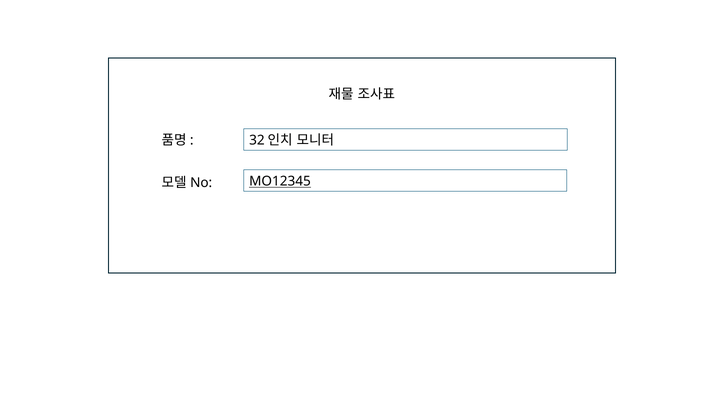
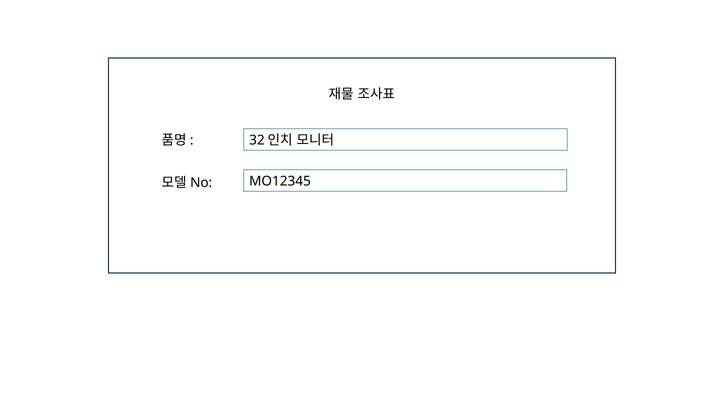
MO12345 underline: present -> none
